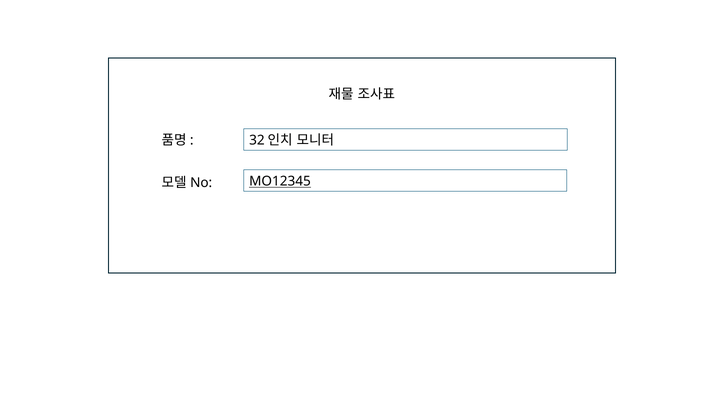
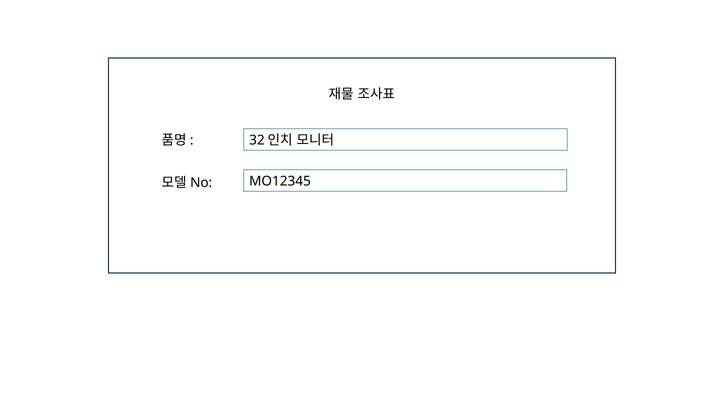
MO12345 underline: present -> none
